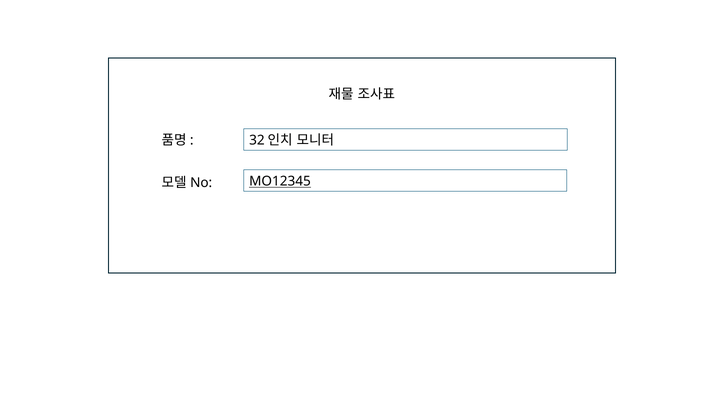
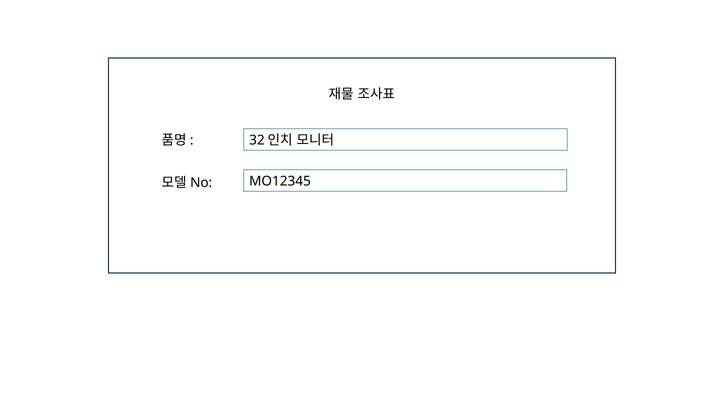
MO12345 underline: present -> none
